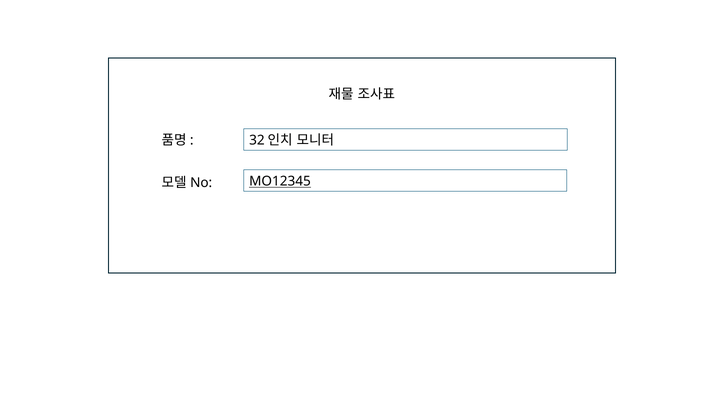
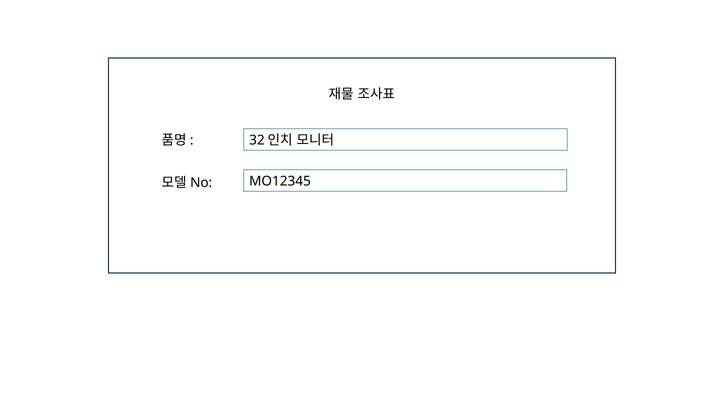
MO12345 underline: present -> none
